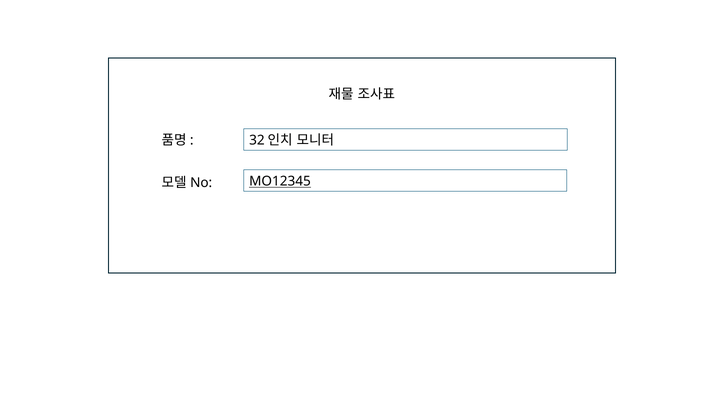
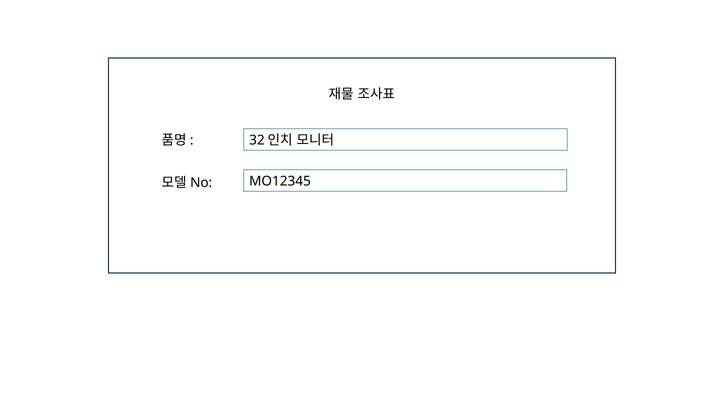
MO12345 underline: present -> none
